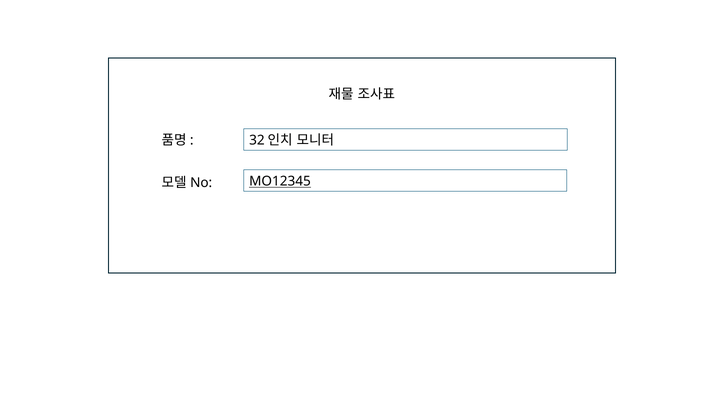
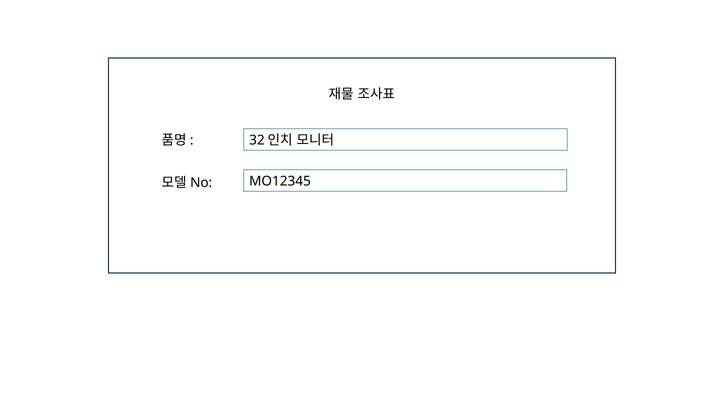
MO12345 underline: present -> none
